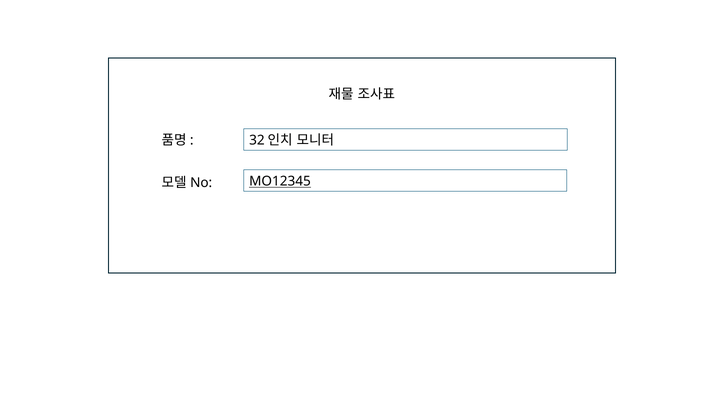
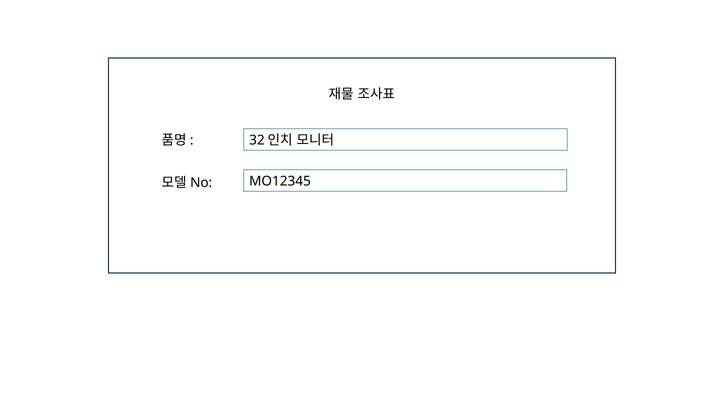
MO12345 underline: present -> none
